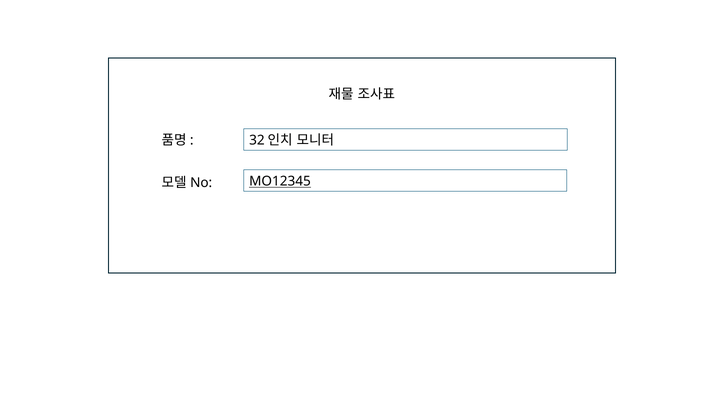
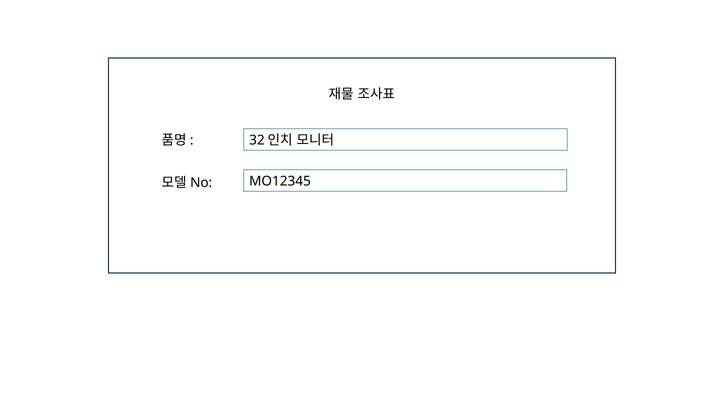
MO12345 underline: present -> none
